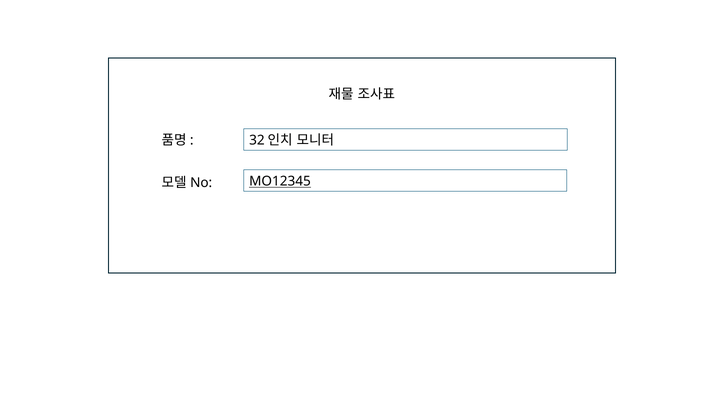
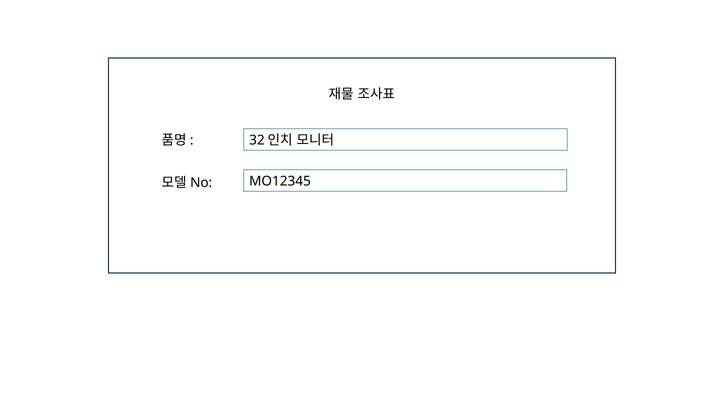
MO12345 underline: present -> none
